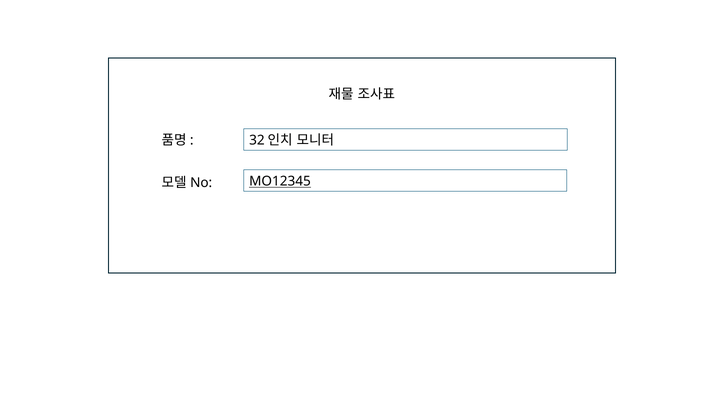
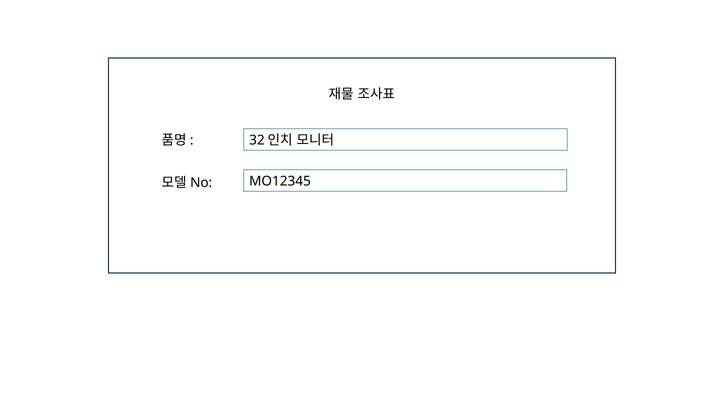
MO12345 underline: present -> none
